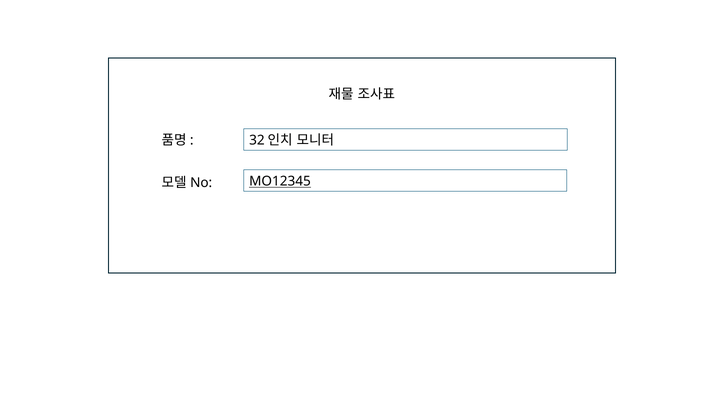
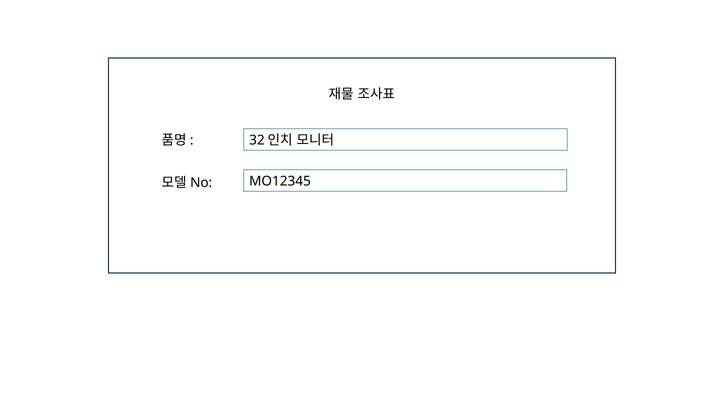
MO12345 underline: present -> none
